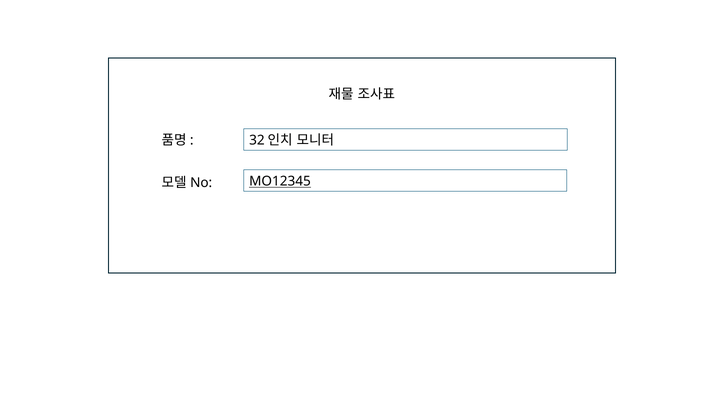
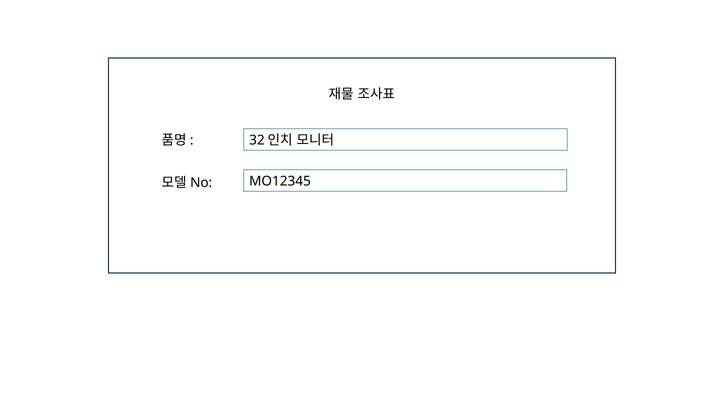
MO12345 underline: present -> none
